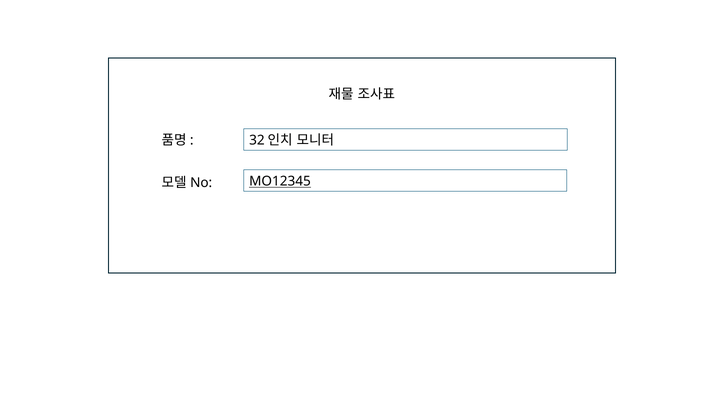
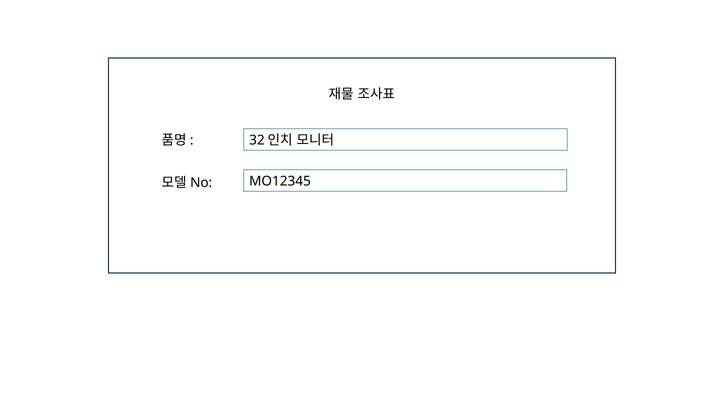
MO12345 underline: present -> none
